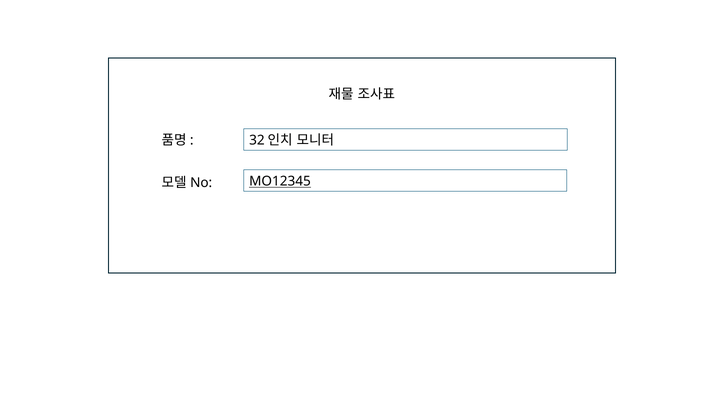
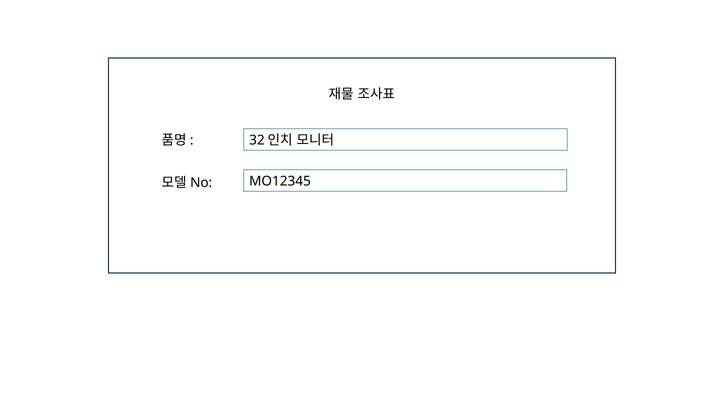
MO12345 underline: present -> none
